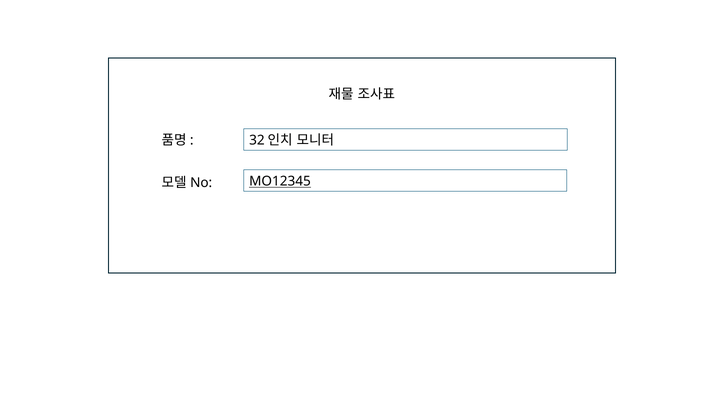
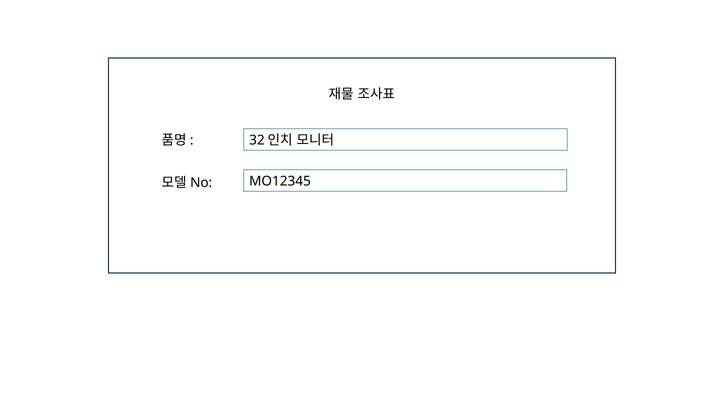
MO12345 underline: present -> none
